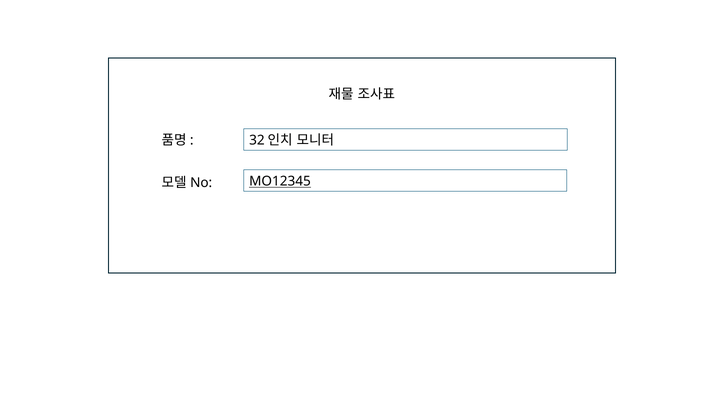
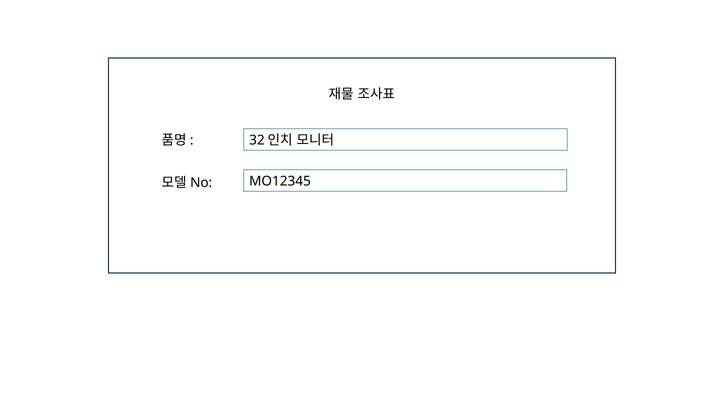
MO12345 underline: present -> none
